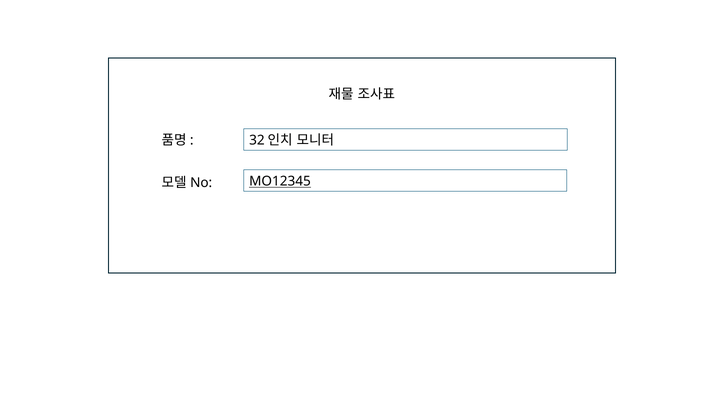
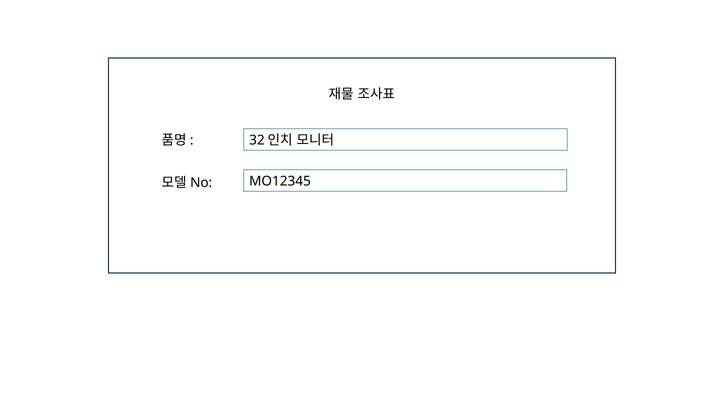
MO12345 underline: present -> none
